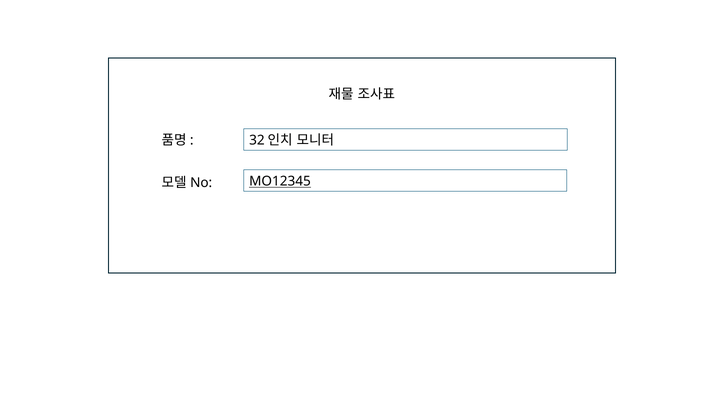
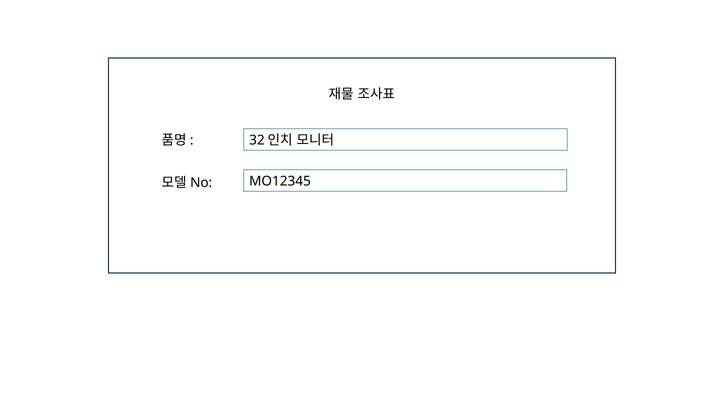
MO12345 underline: present -> none
